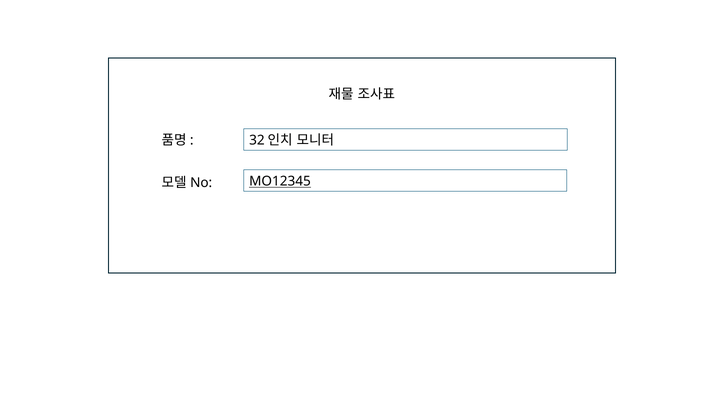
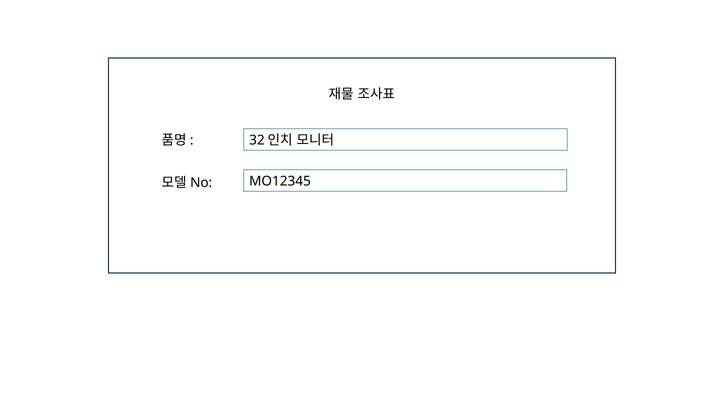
MO12345 underline: present -> none
